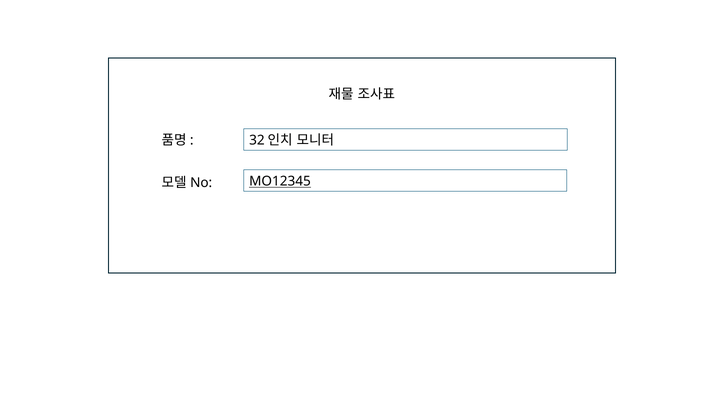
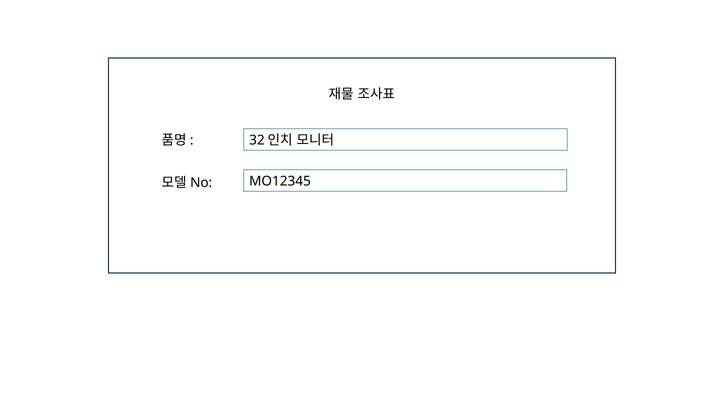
MO12345 underline: present -> none
